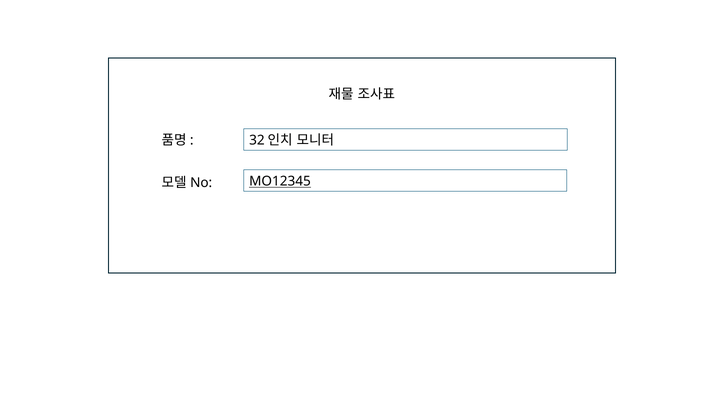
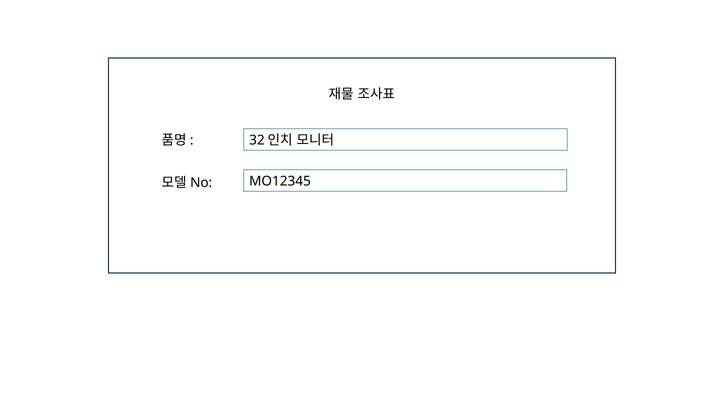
MO12345 underline: present -> none
